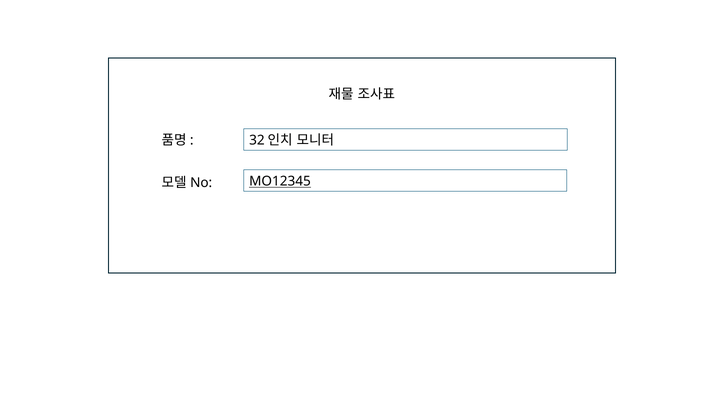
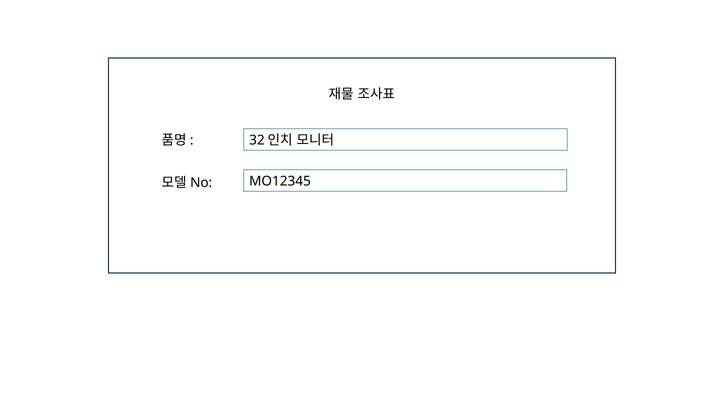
MO12345 underline: present -> none
